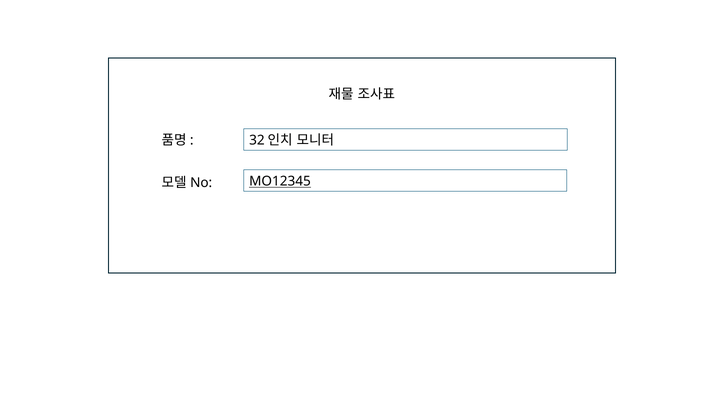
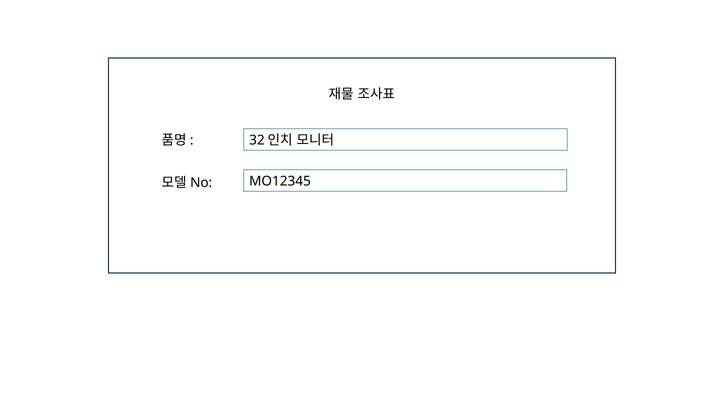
MO12345 underline: present -> none
